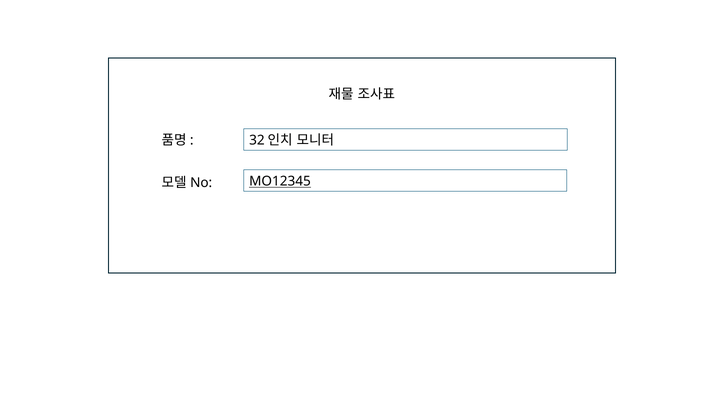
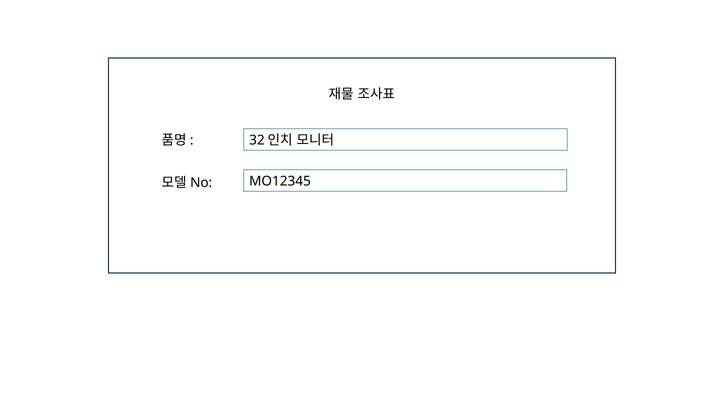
MO12345 underline: present -> none
